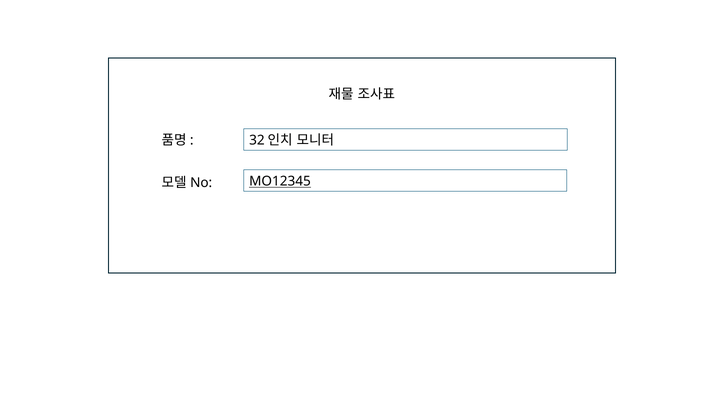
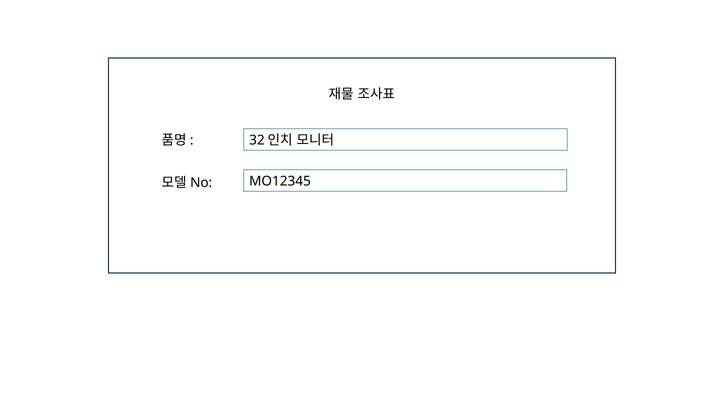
MO12345 underline: present -> none
